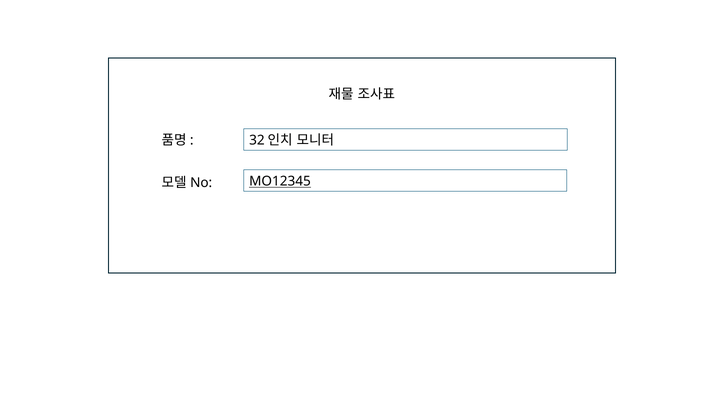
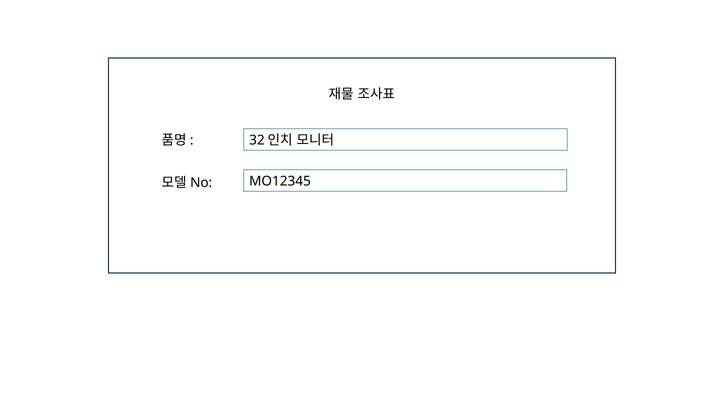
MO12345 underline: present -> none
